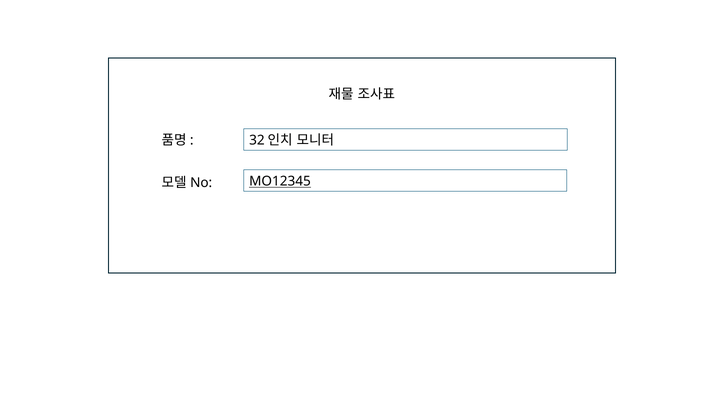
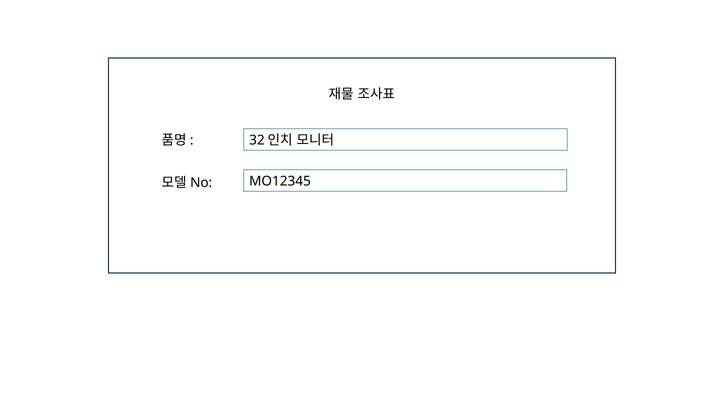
MO12345 underline: present -> none
